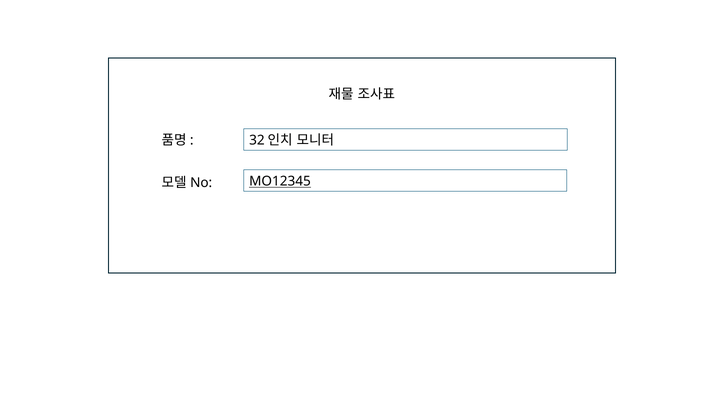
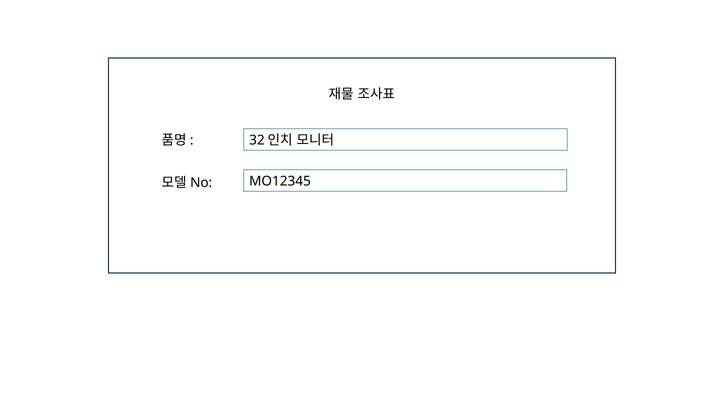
MO12345 underline: present -> none
